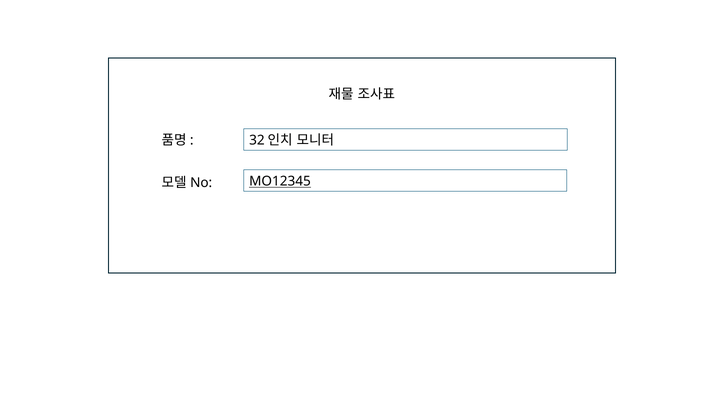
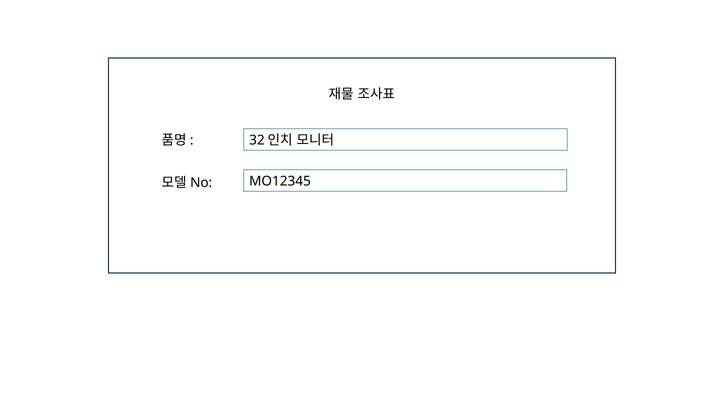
MO12345 underline: present -> none
